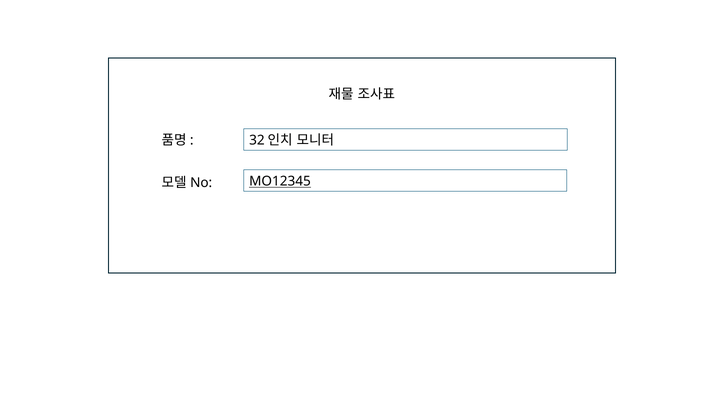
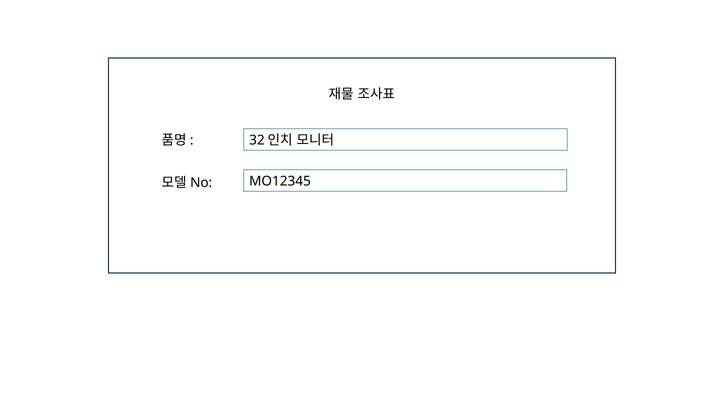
MO12345 underline: present -> none
